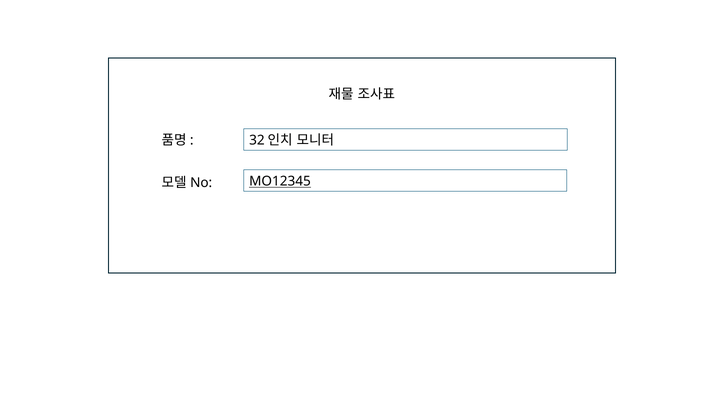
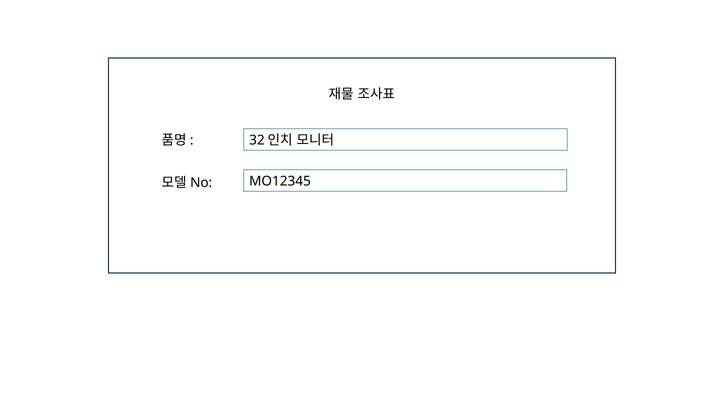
MO12345 underline: present -> none
